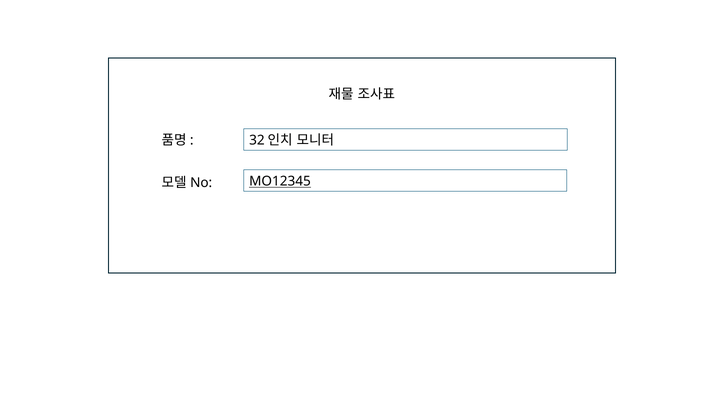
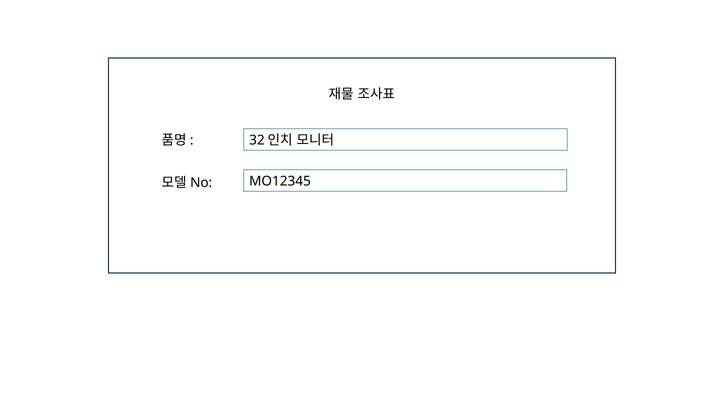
MO12345 underline: present -> none
